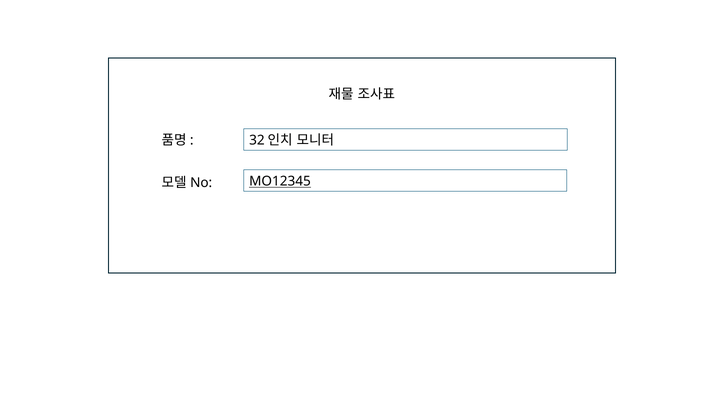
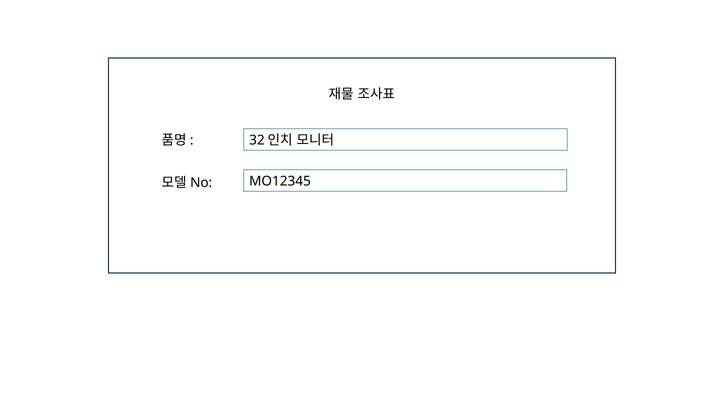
MO12345 underline: present -> none
